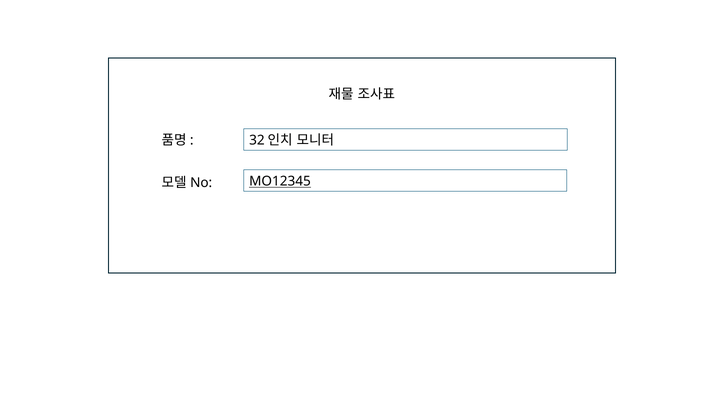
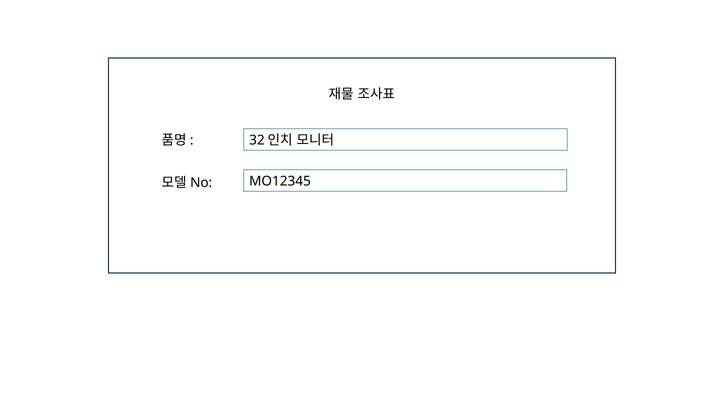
MO12345 underline: present -> none
